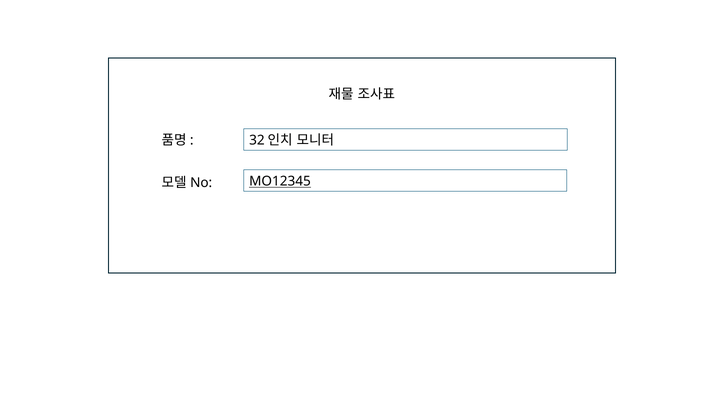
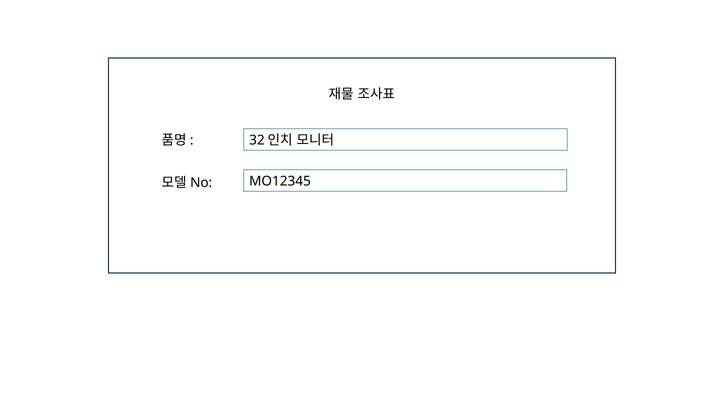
MO12345 underline: present -> none
